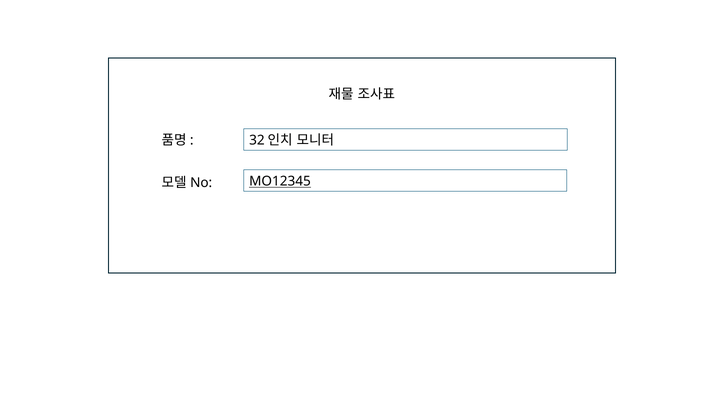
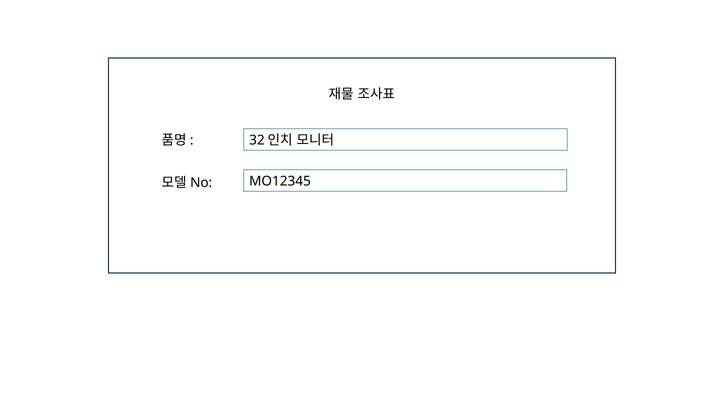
MO12345 underline: present -> none
